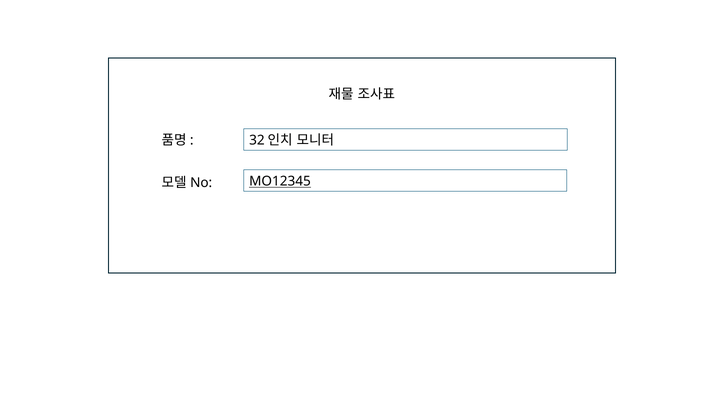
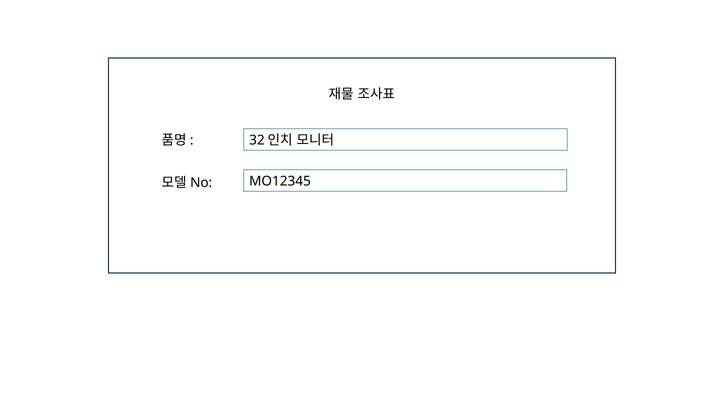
MO12345 underline: present -> none
